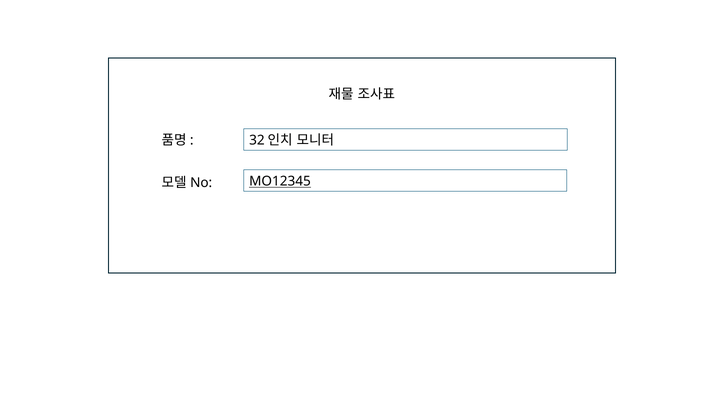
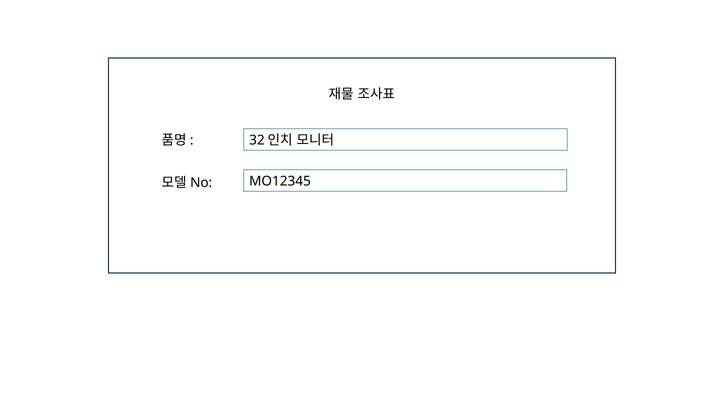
MO12345 underline: present -> none
